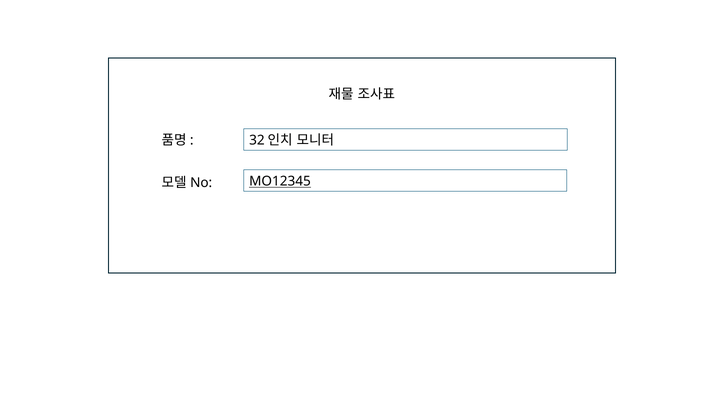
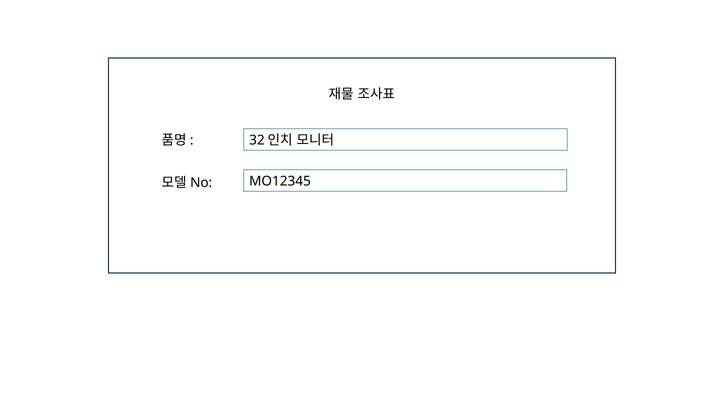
MO12345 underline: present -> none
